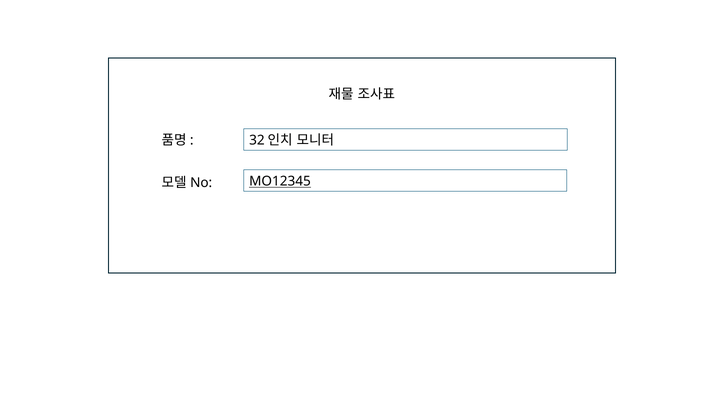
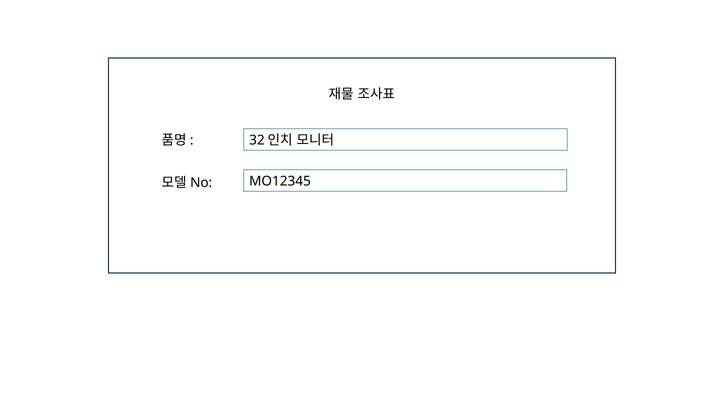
MO12345 underline: present -> none
